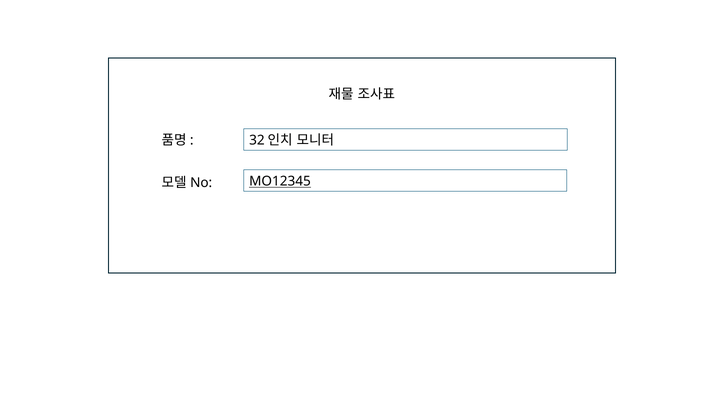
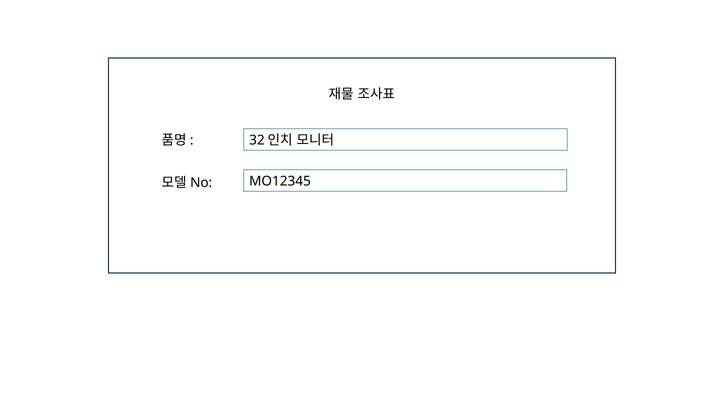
MO12345 underline: present -> none
